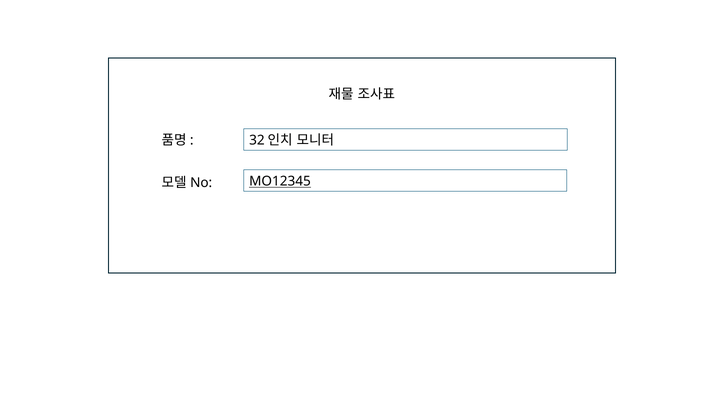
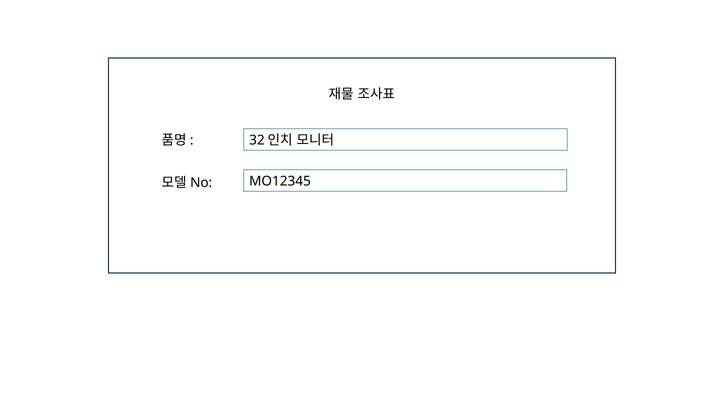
MO12345 underline: present -> none
